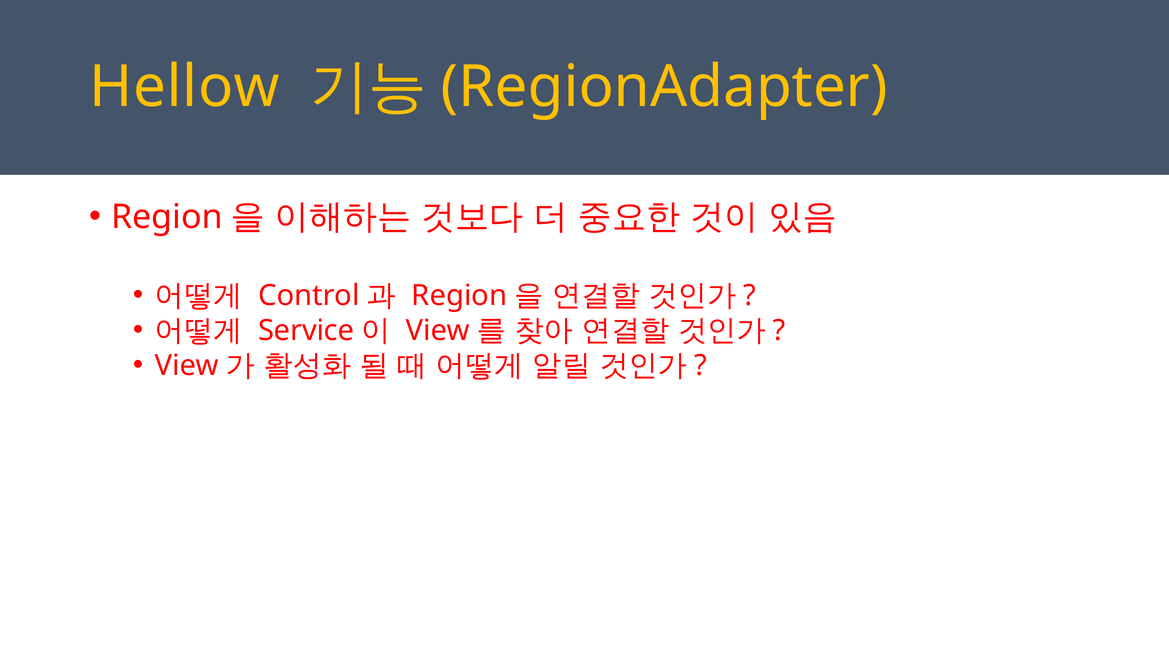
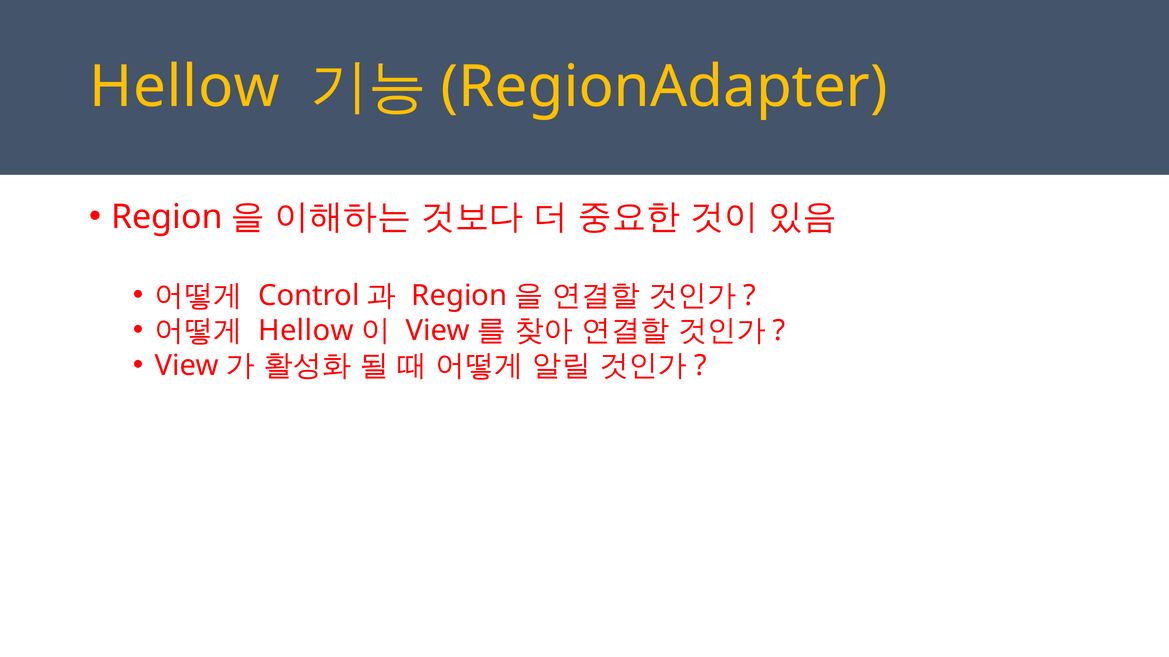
Service at (306, 331): Service -> Hellow
